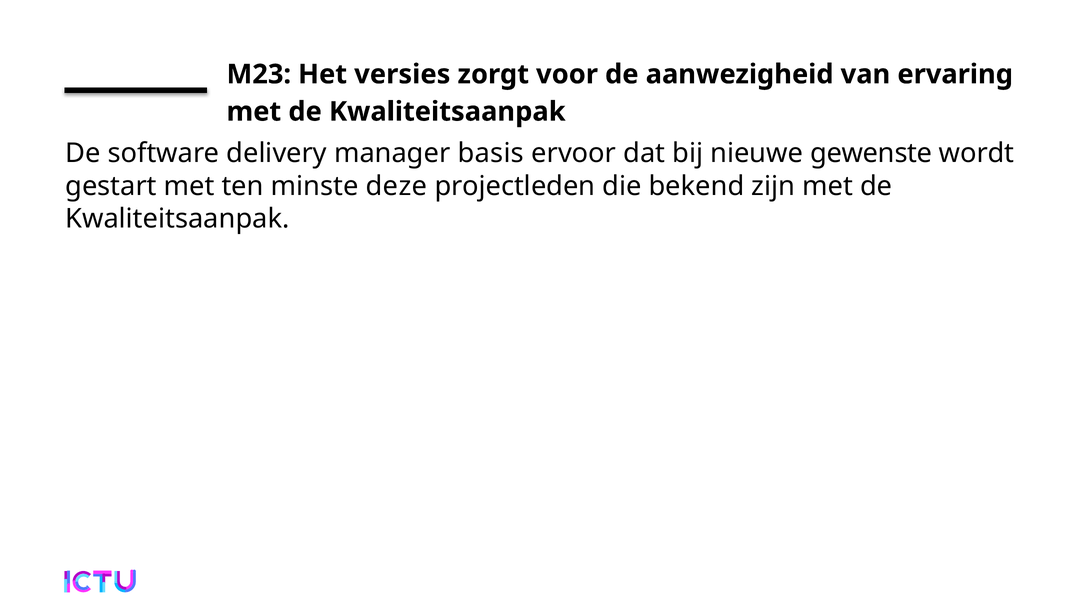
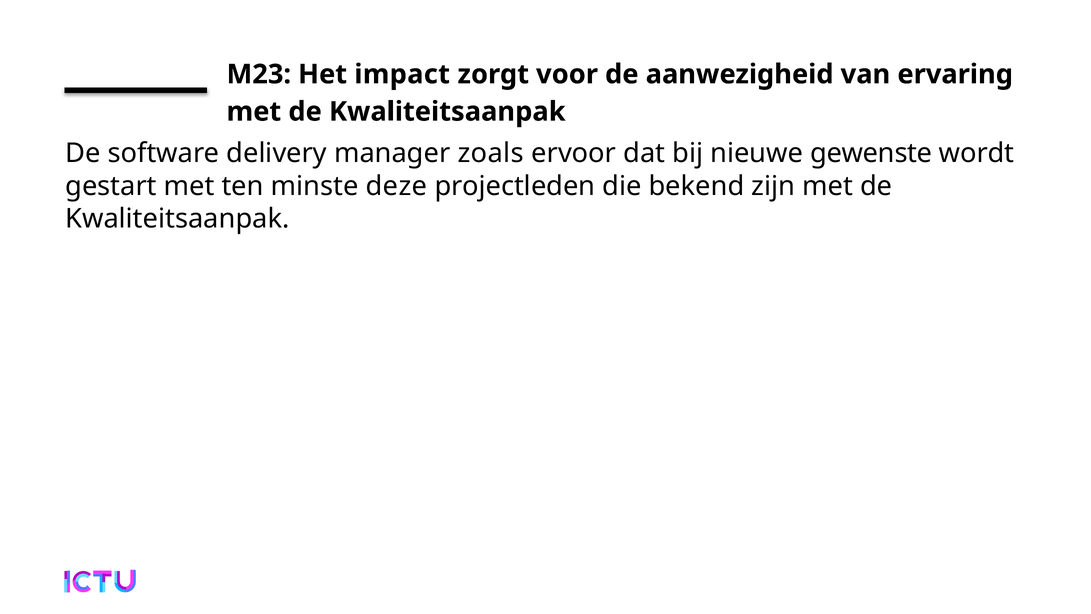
versies: versies -> impact
basis: basis -> zoals
